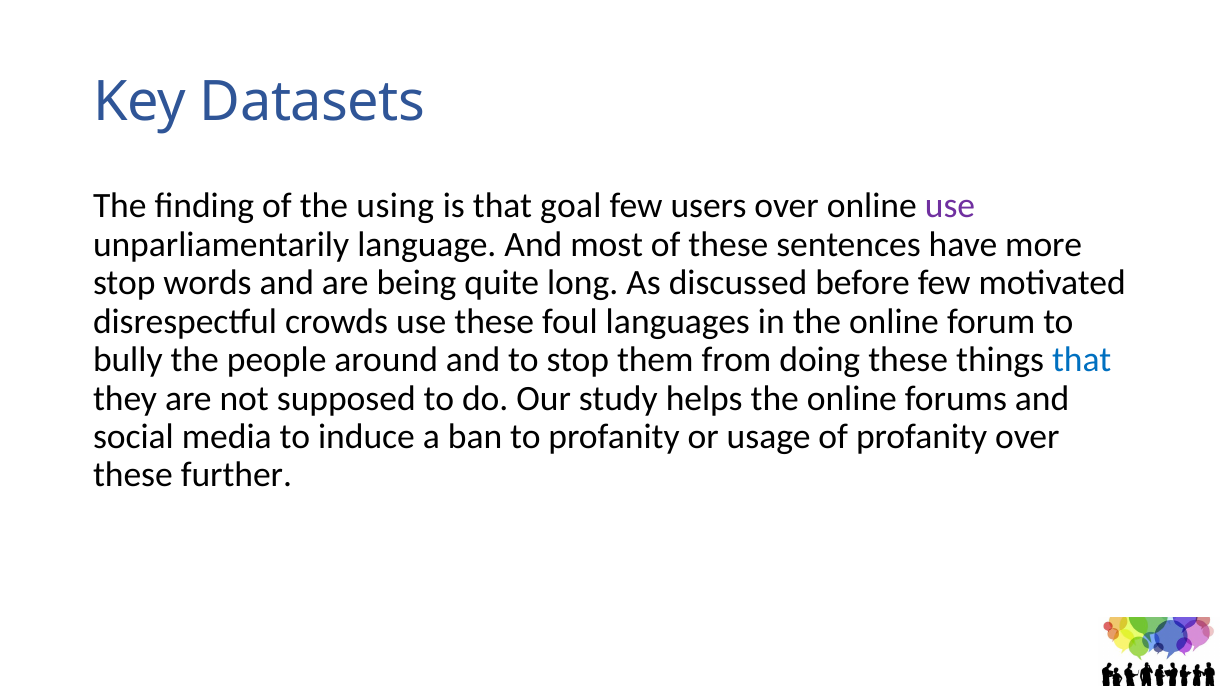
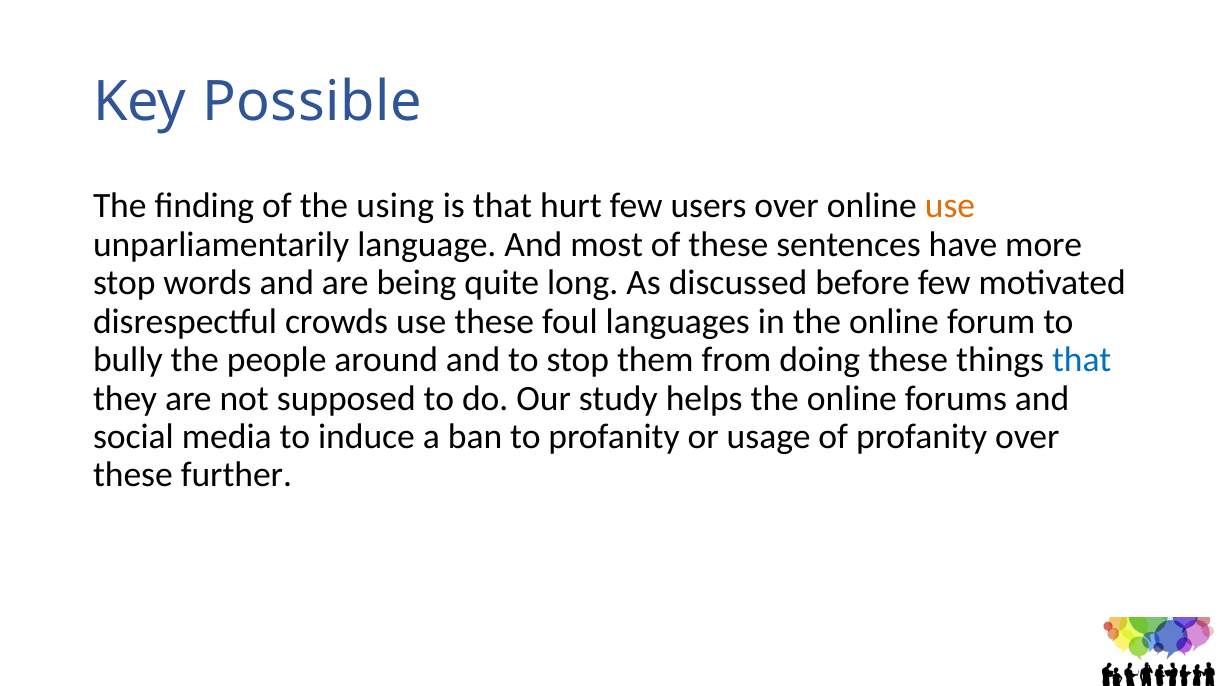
Datasets: Datasets -> Possible
goal: goal -> hurt
use at (950, 206) colour: purple -> orange
